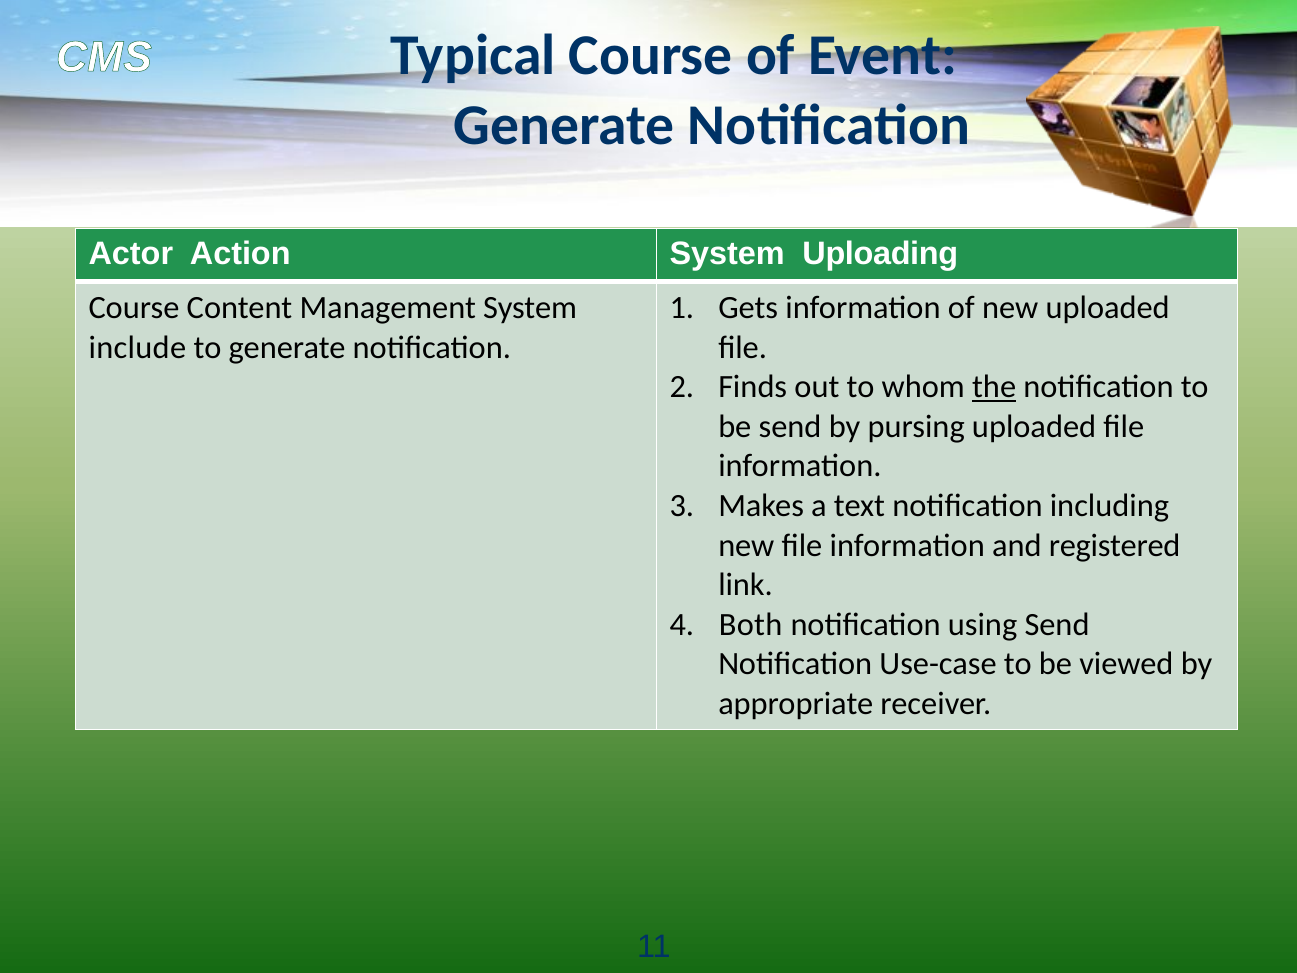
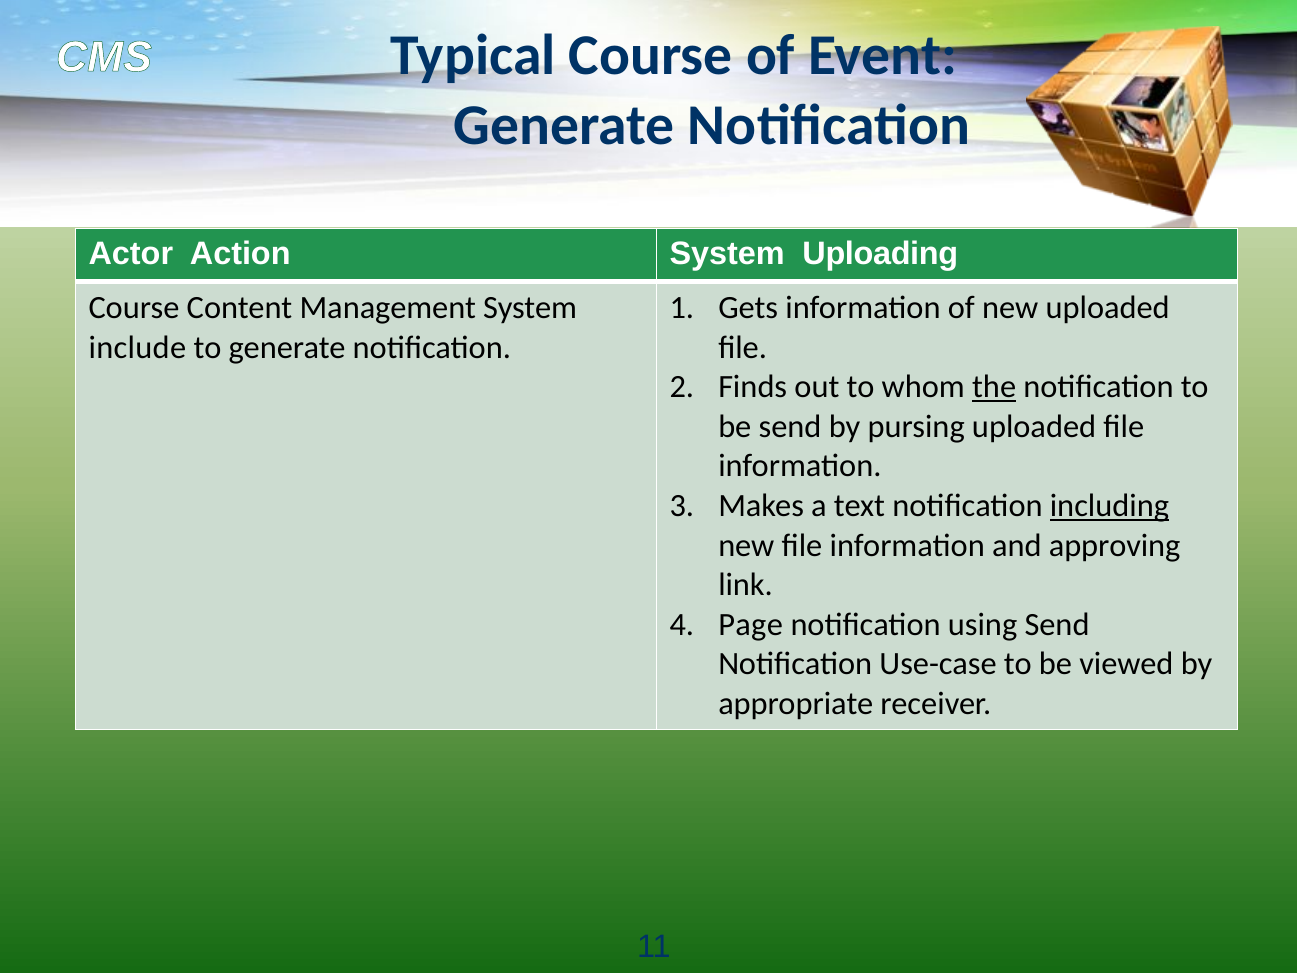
including underline: none -> present
registered: registered -> approving
Both: Both -> Page
